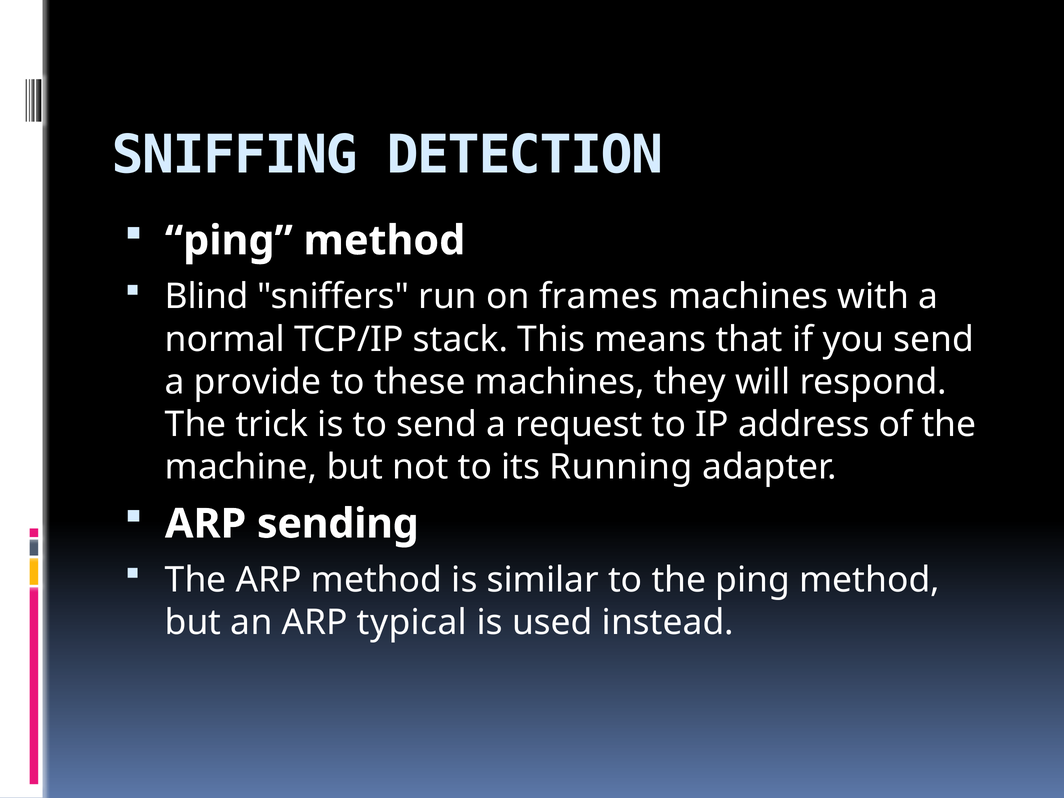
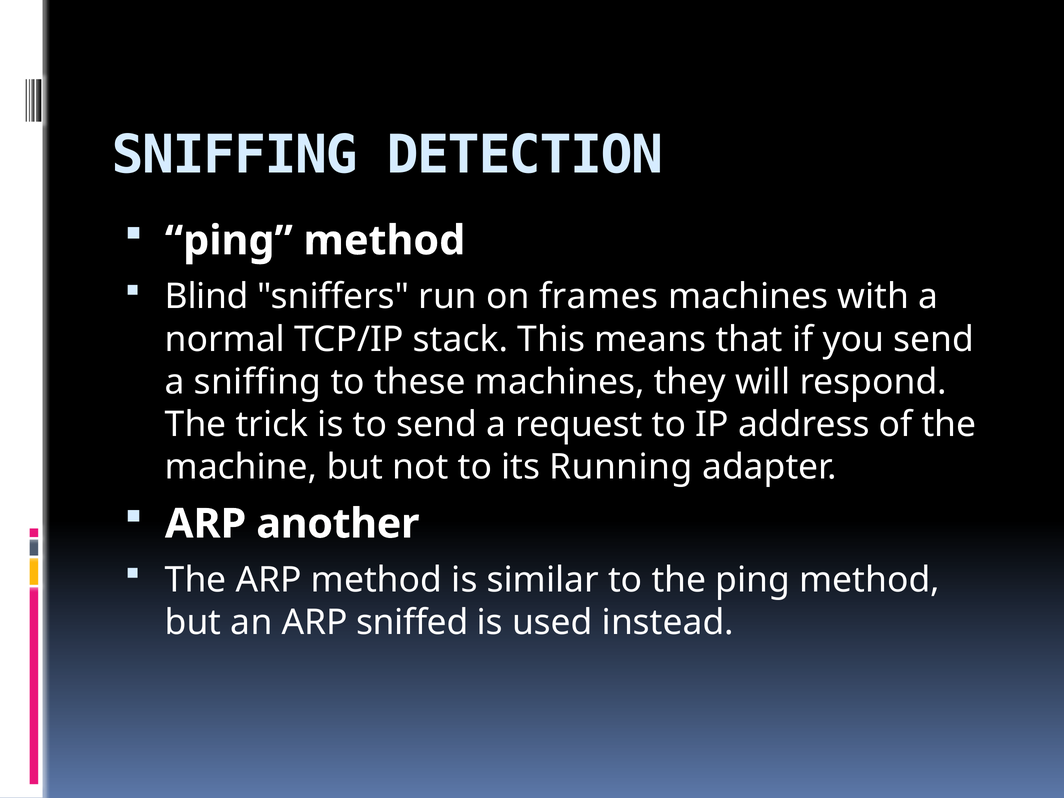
a provide: provide -> sniffing
sending: sending -> another
typical: typical -> sniffed
